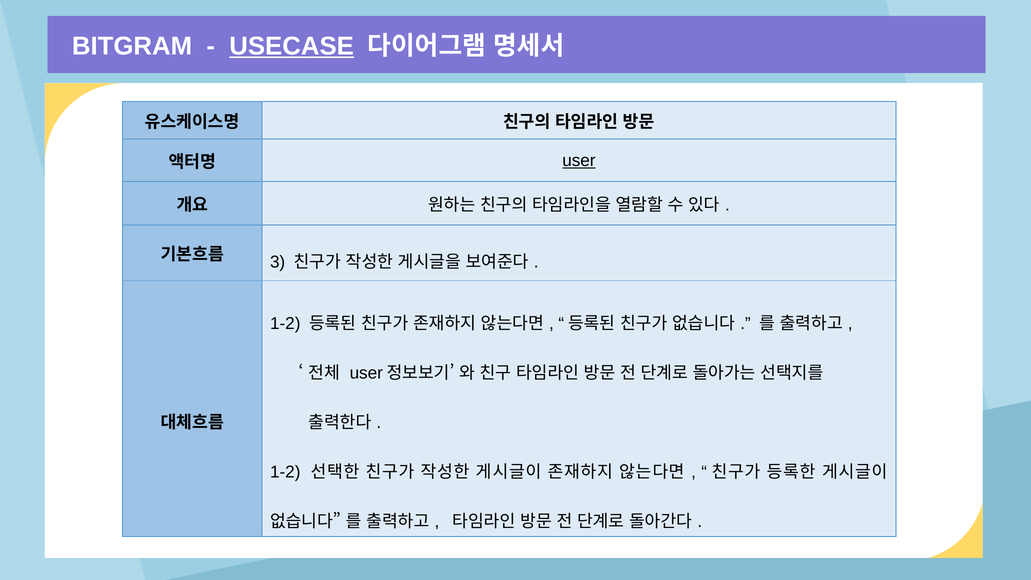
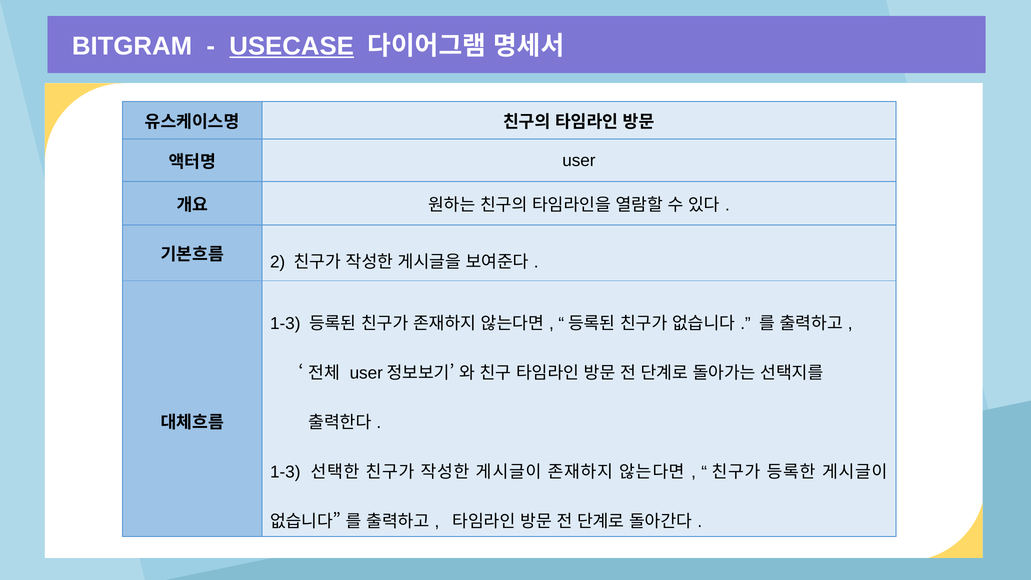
user underline: present -> none
3: 3 -> 2
1-2 at (285, 324): 1-2 -> 1-3
1-2 at (285, 472): 1-2 -> 1-3
